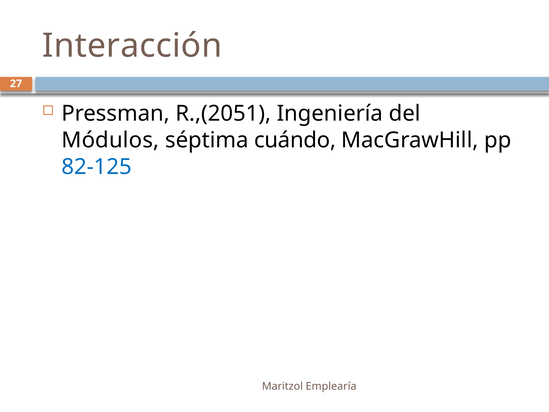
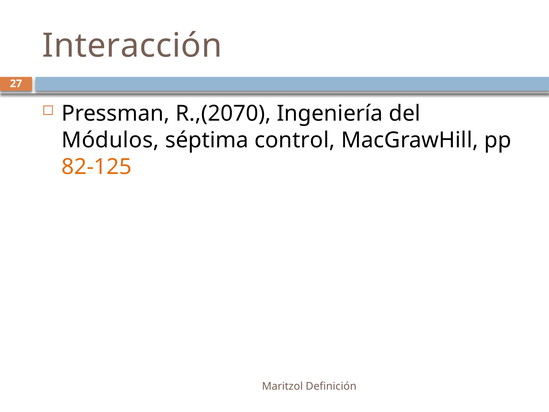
R.,(2051: R.,(2051 -> R.,(2070
cuándo: cuándo -> control
82-125 colour: blue -> orange
Emplearía: Emplearía -> Definición
